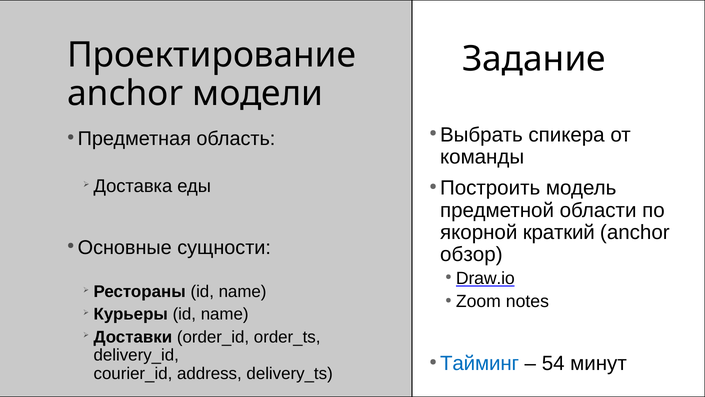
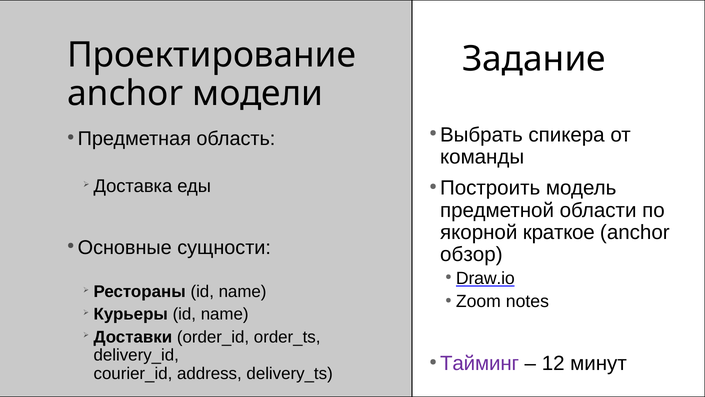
краткий: краткий -> краткое
Тайминг colour: blue -> purple
54: 54 -> 12
